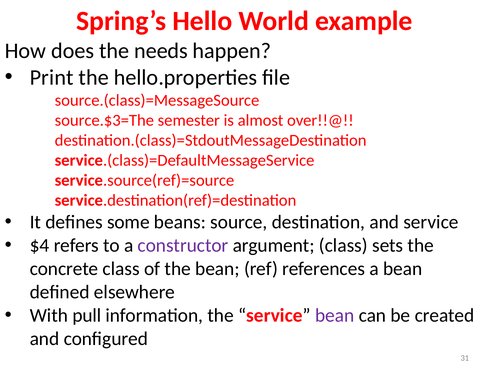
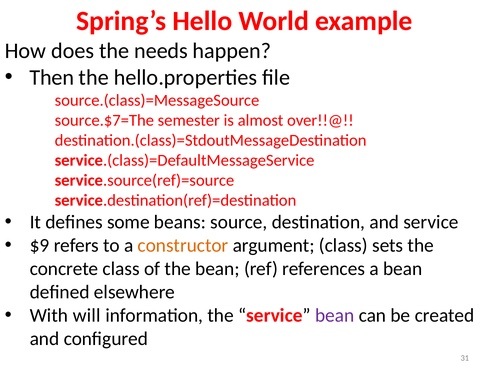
Print: Print -> Then
source.$3=The: source.$3=The -> source.$7=The
$4: $4 -> $9
constructor colour: purple -> orange
pull: pull -> will
